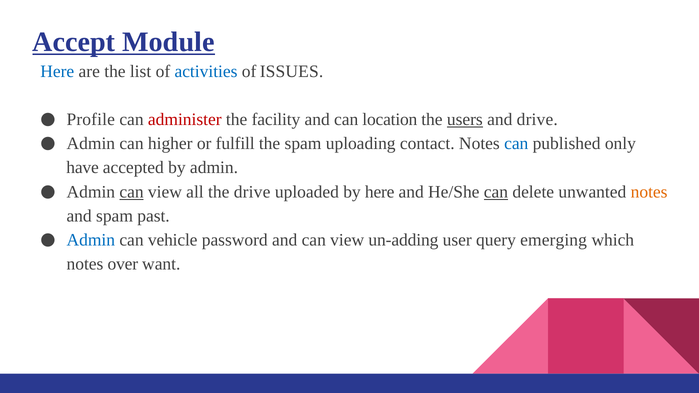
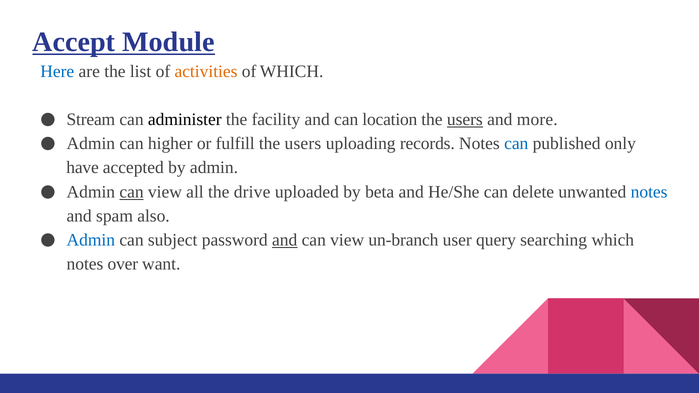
activities colour: blue -> orange
of ISSUES: ISSUES -> WHICH
Profile: Profile -> Stream
administer colour: red -> black
and drive: drive -> more
spam at (303, 144): spam -> users
contact: contact -> records
by here: here -> beta
can at (496, 192) underline: present -> none
notes at (649, 192) colour: orange -> blue
past: past -> also
vehicle: vehicle -> subject
and at (285, 240) underline: none -> present
un-adding: un-adding -> un-branch
emerging: emerging -> searching
